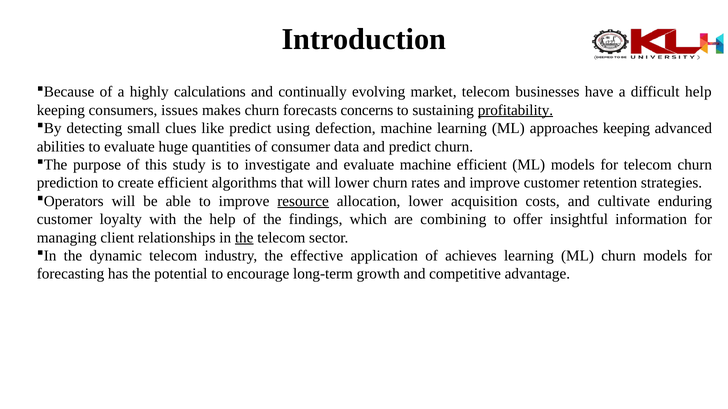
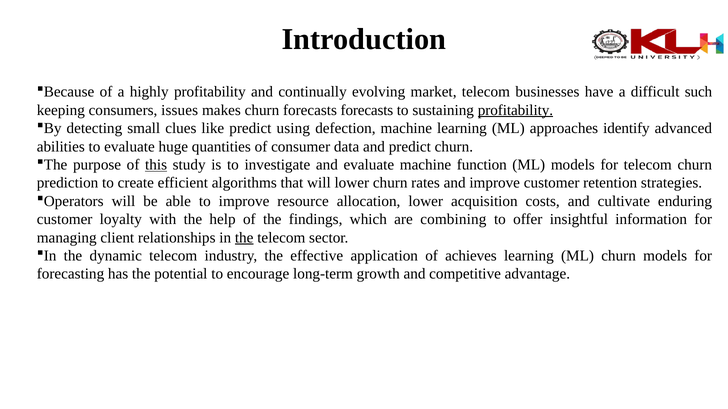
highly calculations: calculations -> profitability
difficult help: help -> such
forecasts concerns: concerns -> forecasts
approaches keeping: keeping -> identify
this underline: none -> present
machine efficient: efficient -> function
resource underline: present -> none
